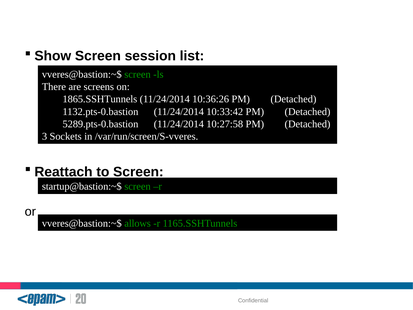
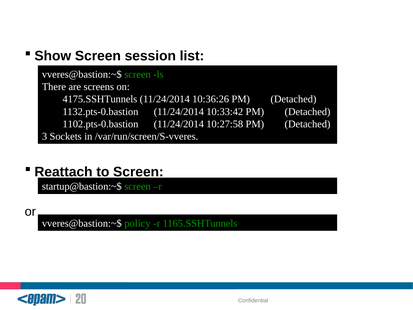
1865.SSHTunnels: 1865.SSHTunnels -> 4175.SSHTunnels
5289.pts-0.bastion: 5289.pts-0.bastion -> 1102.pts-0.bastion
allows: allows -> policy
